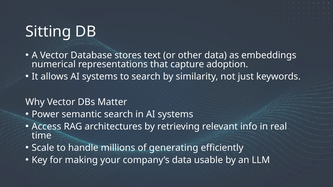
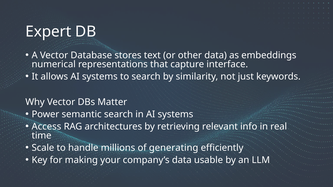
Sitting: Sitting -> Expert
adoption: adoption -> interface
